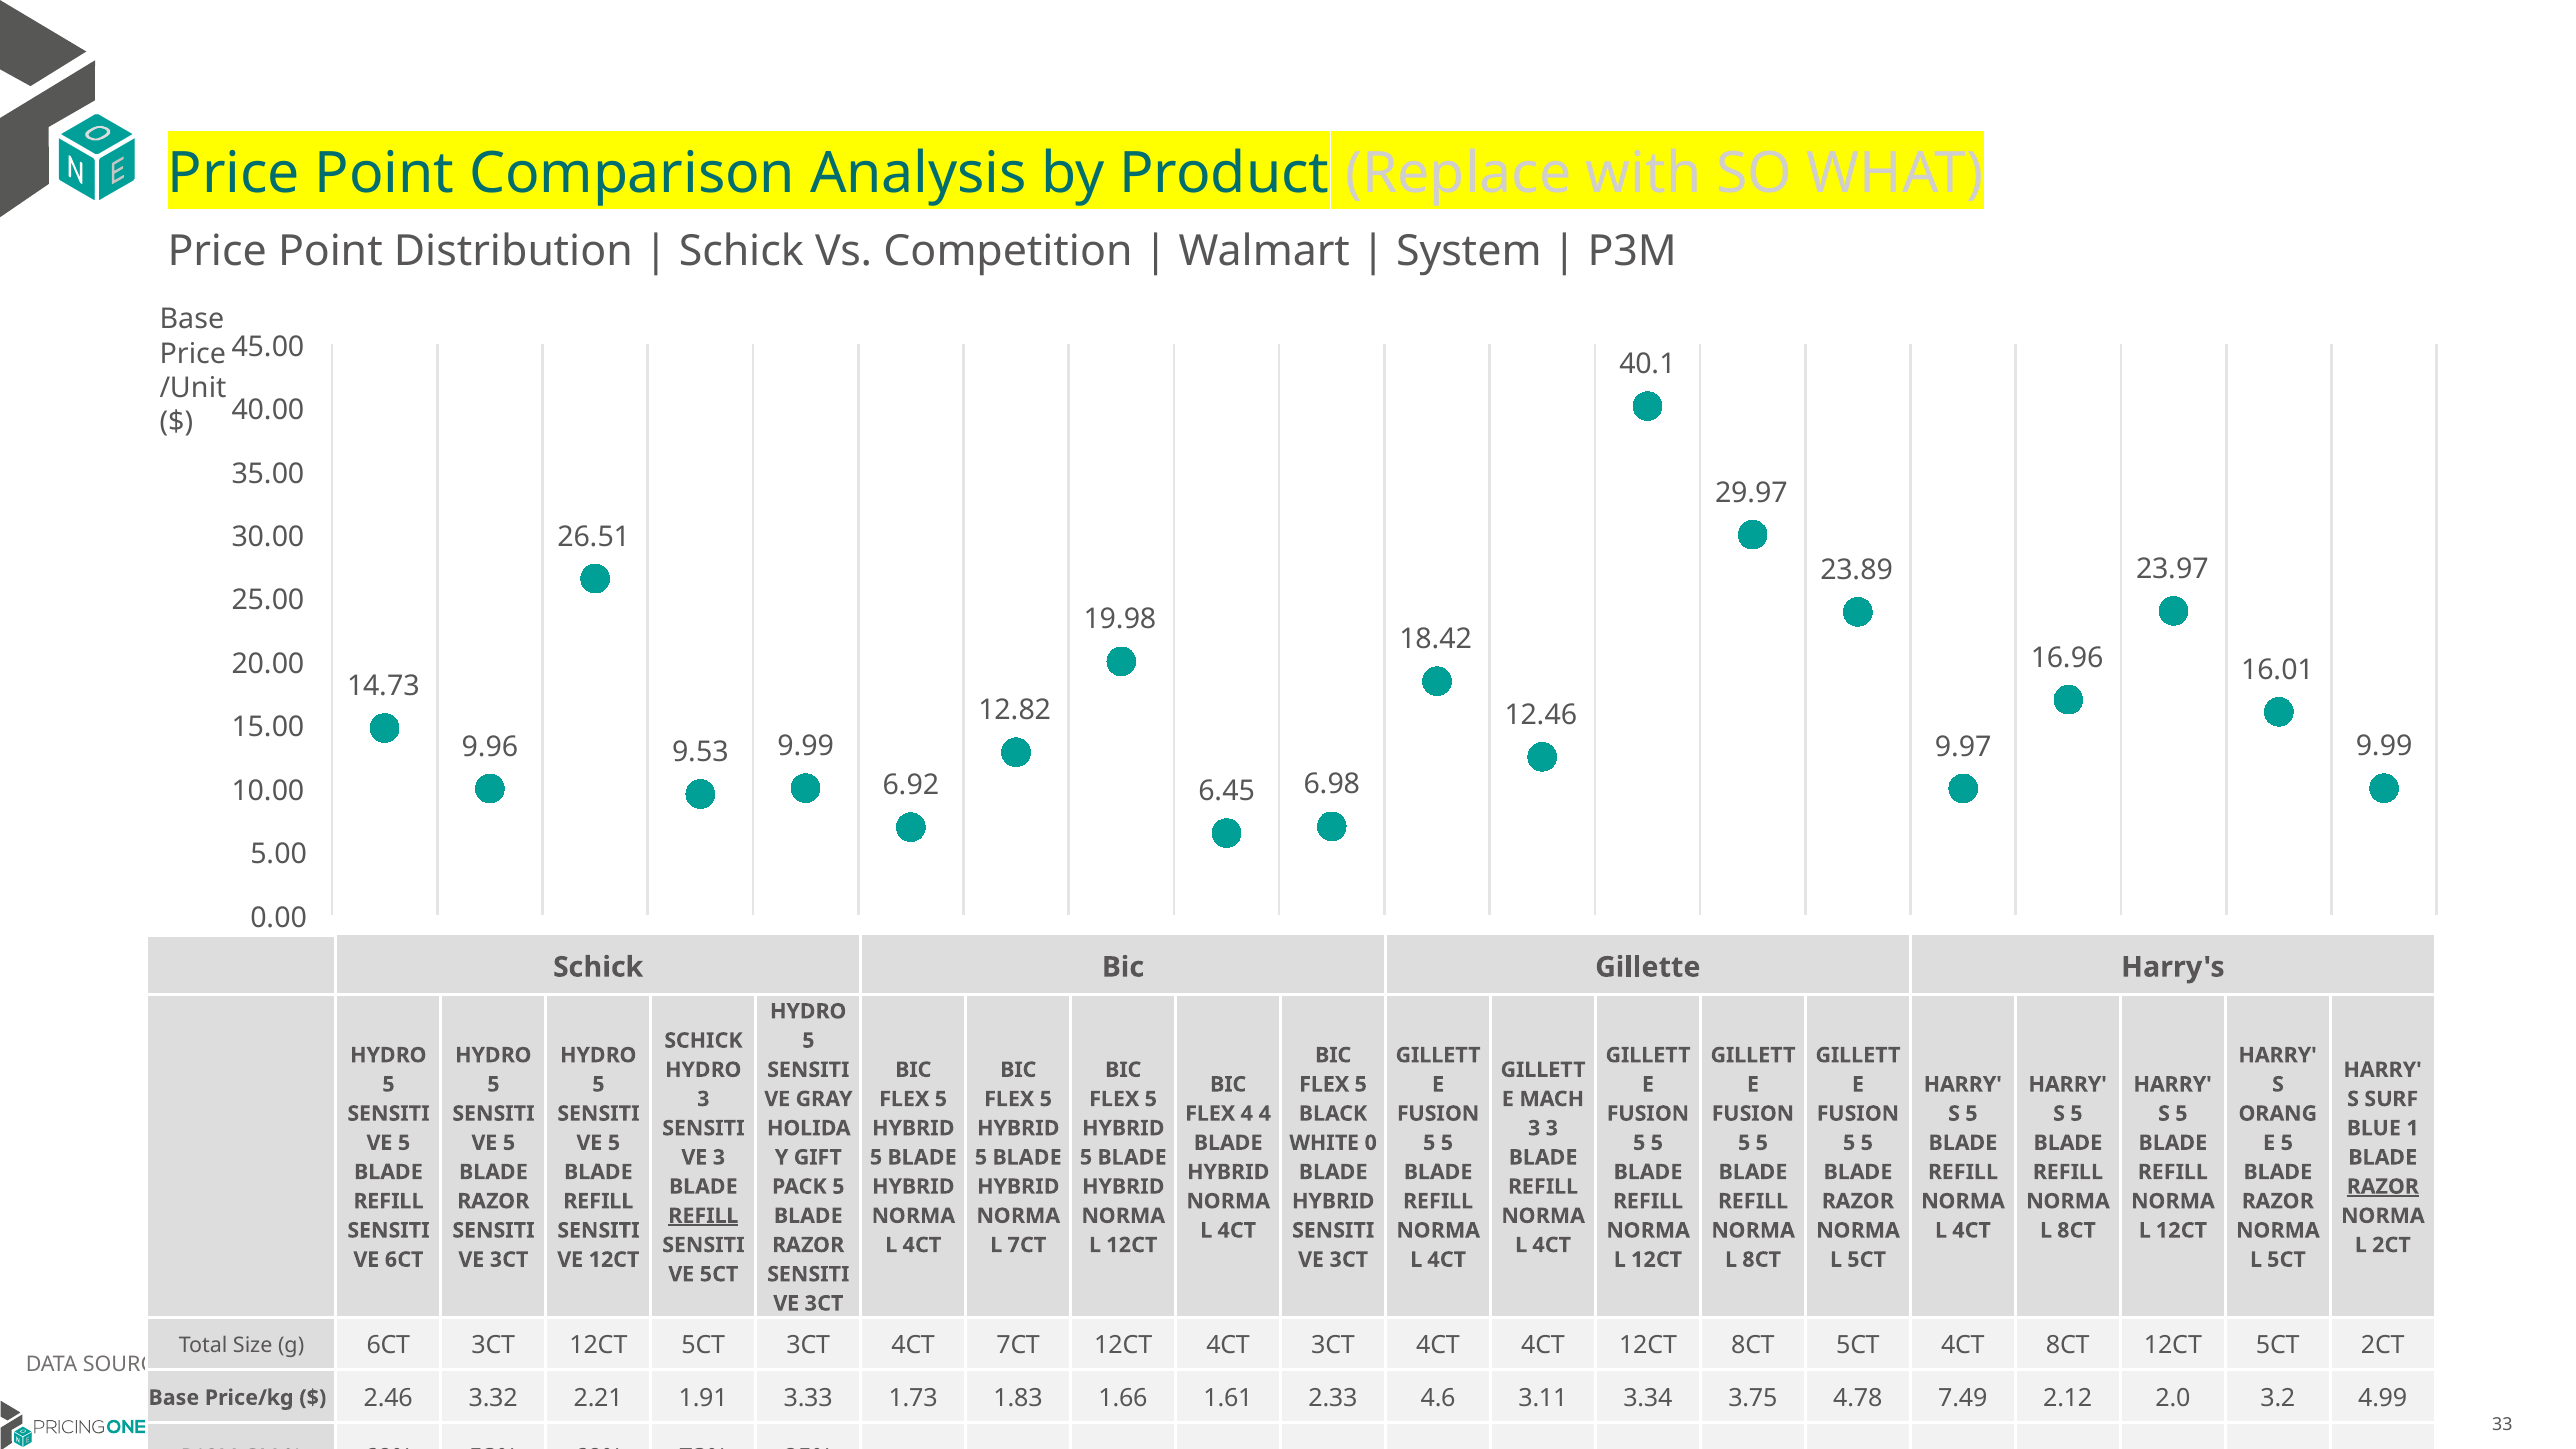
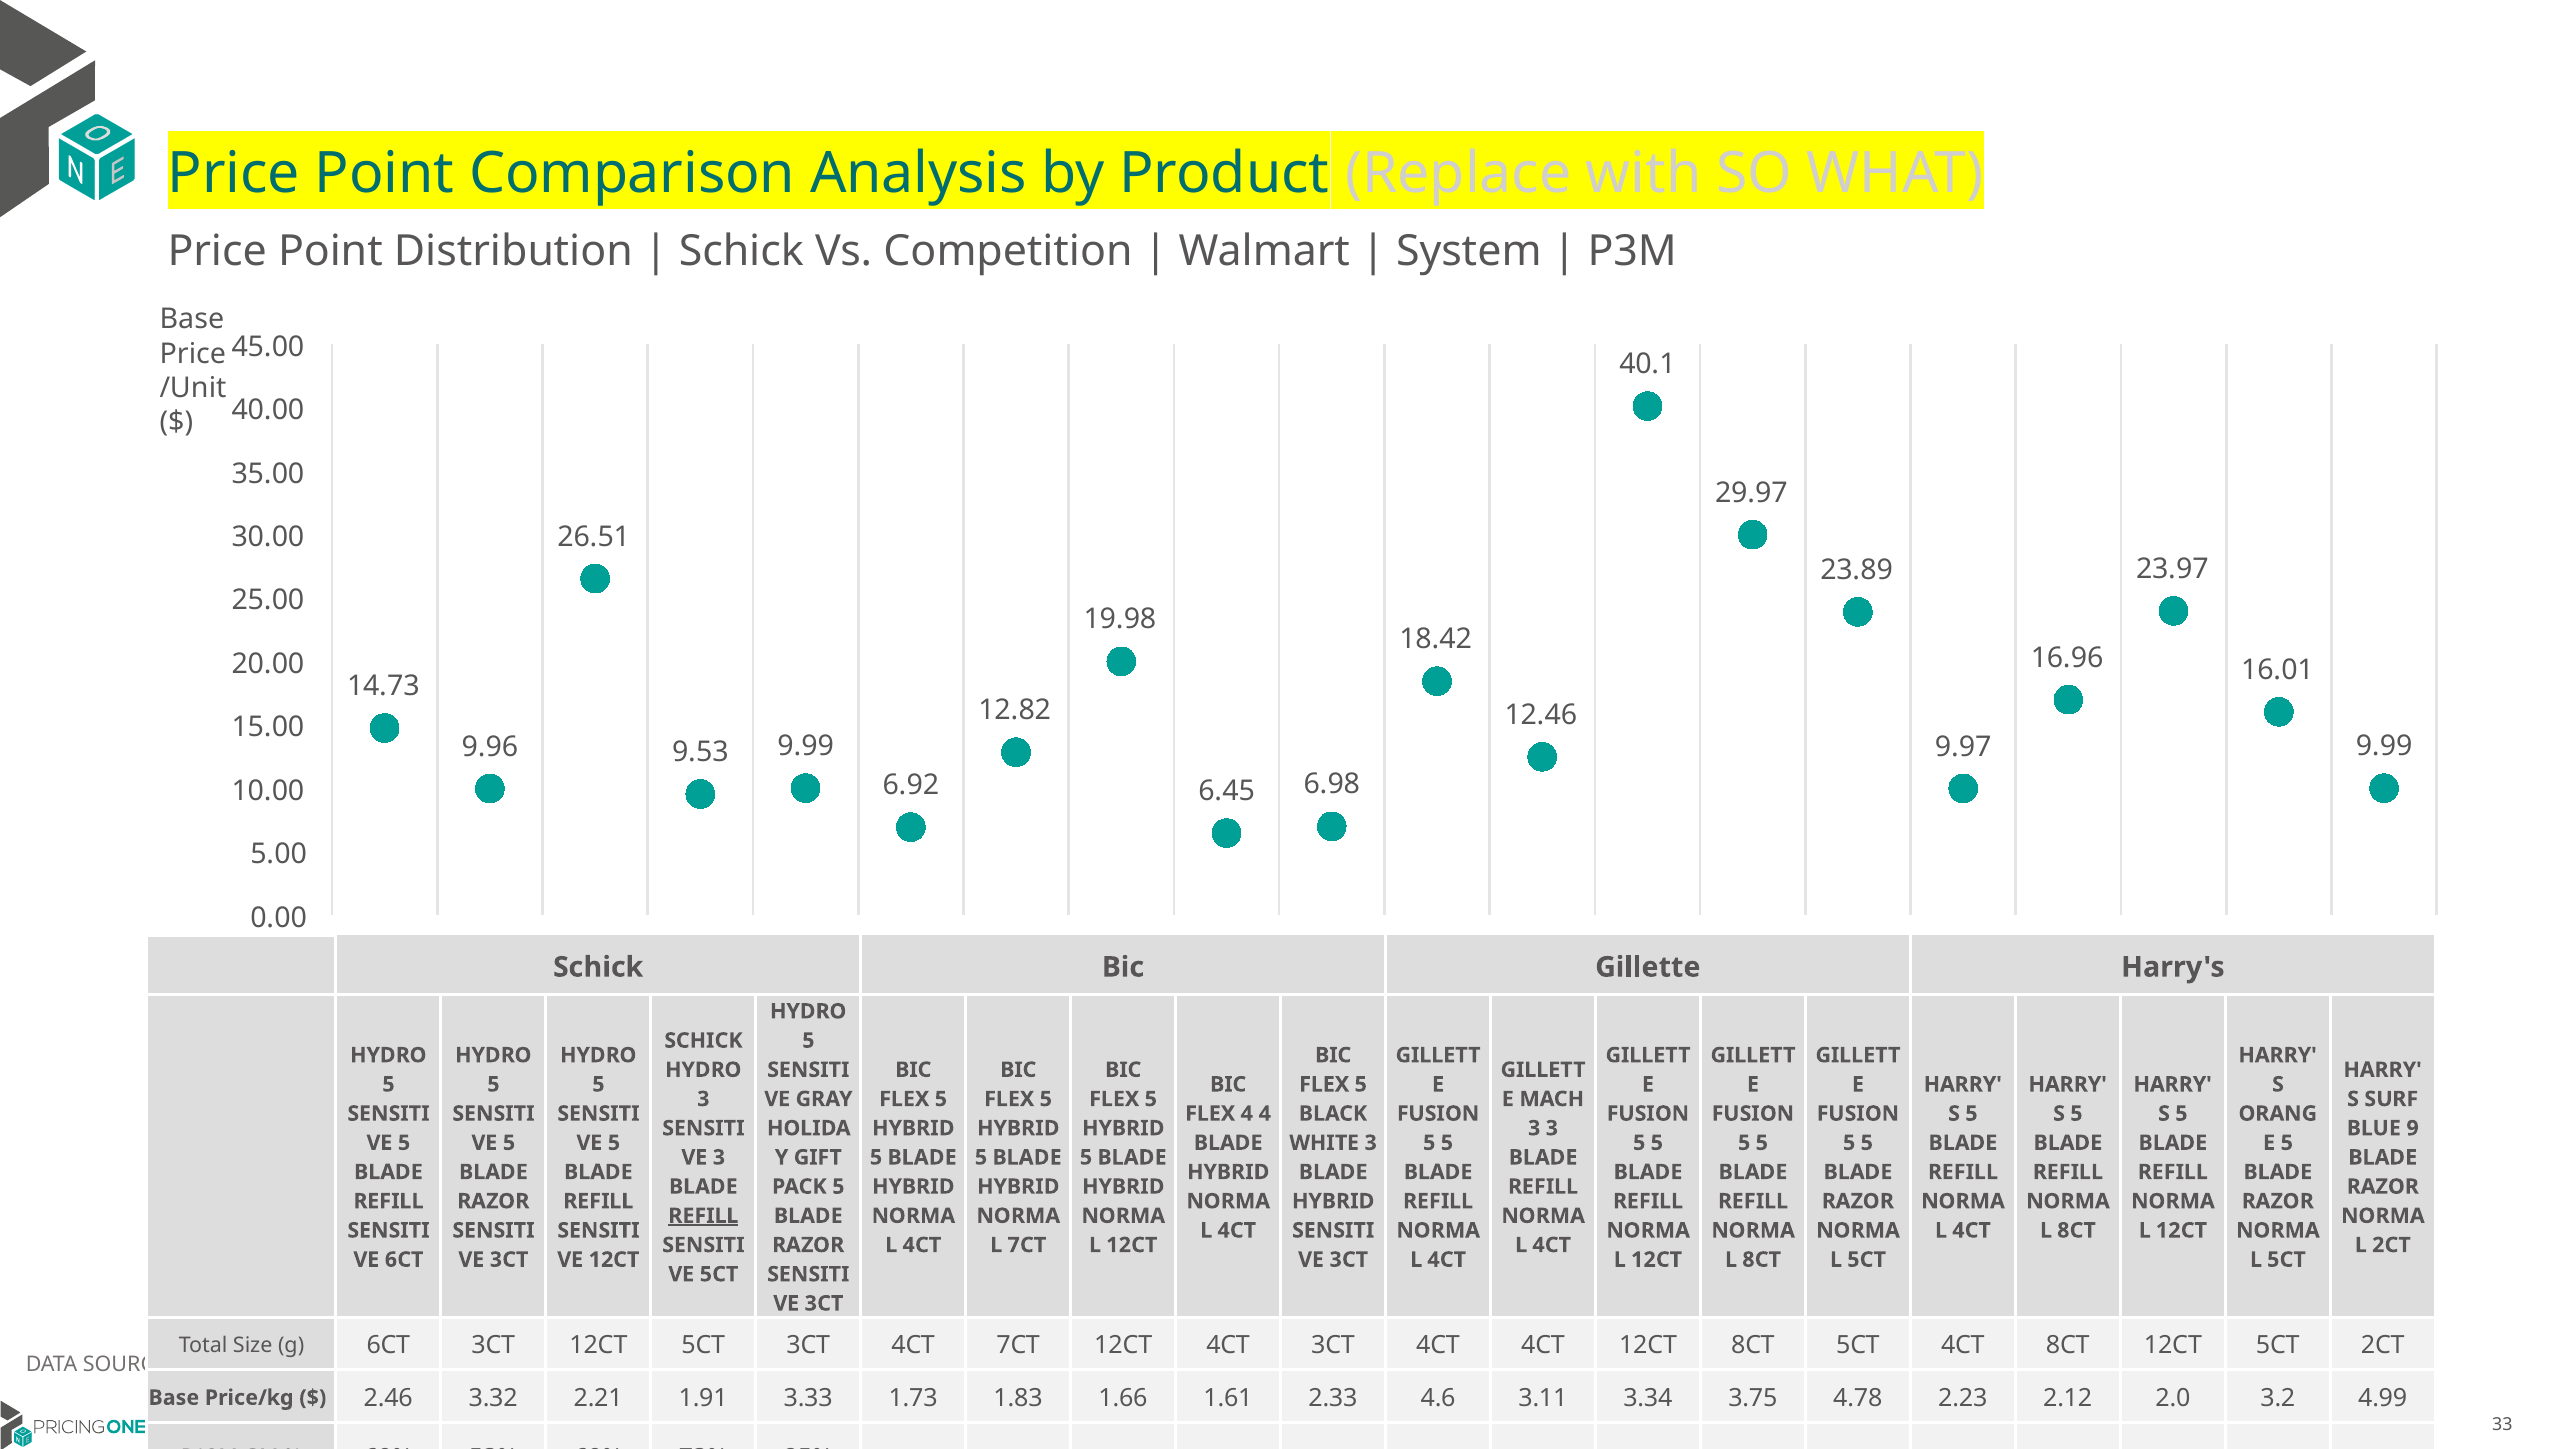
1: 1 -> 9
WHITE 0: 0 -> 3
RAZOR at (2383, 1187) underline: present -> none
7.49: 7.49 -> 2.23
